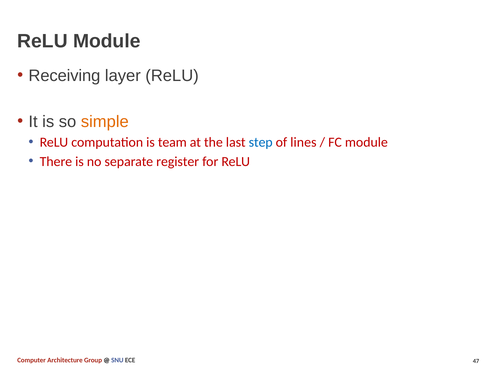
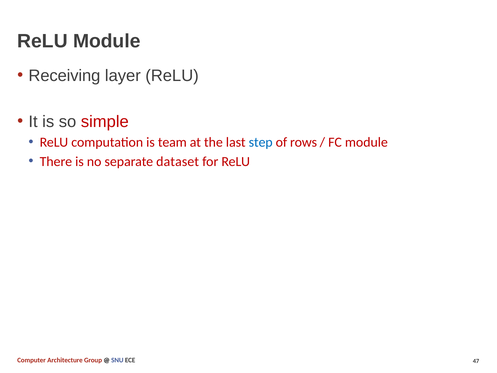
simple colour: orange -> red
lines: lines -> rows
register: register -> dataset
